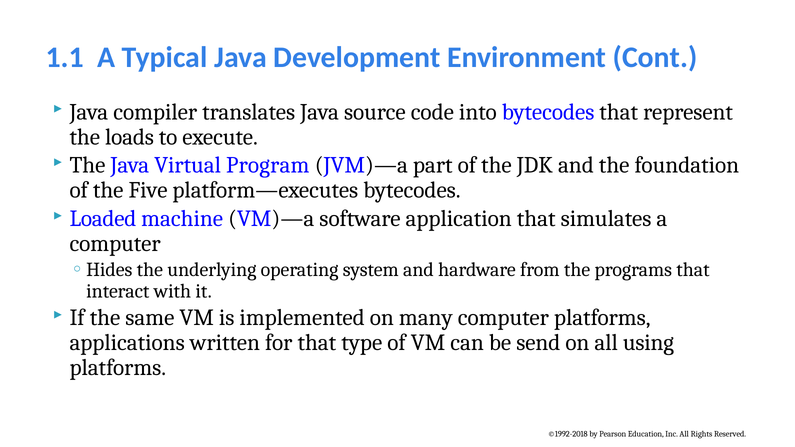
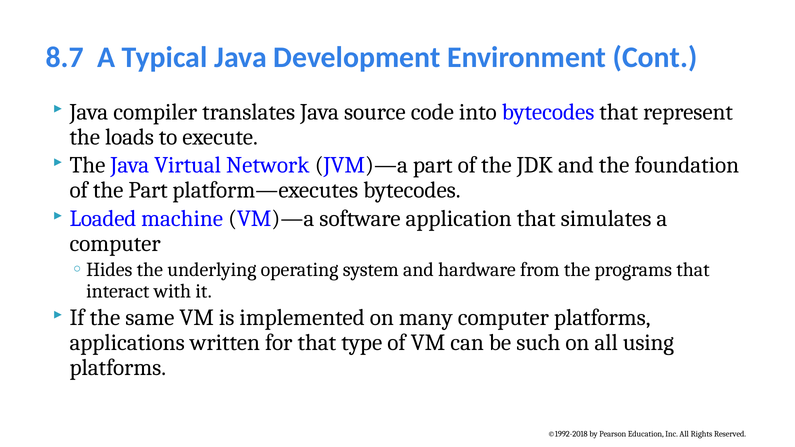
1.1: 1.1 -> 8.7
Program: Program -> Network
the Five: Five -> Part
send: send -> such
